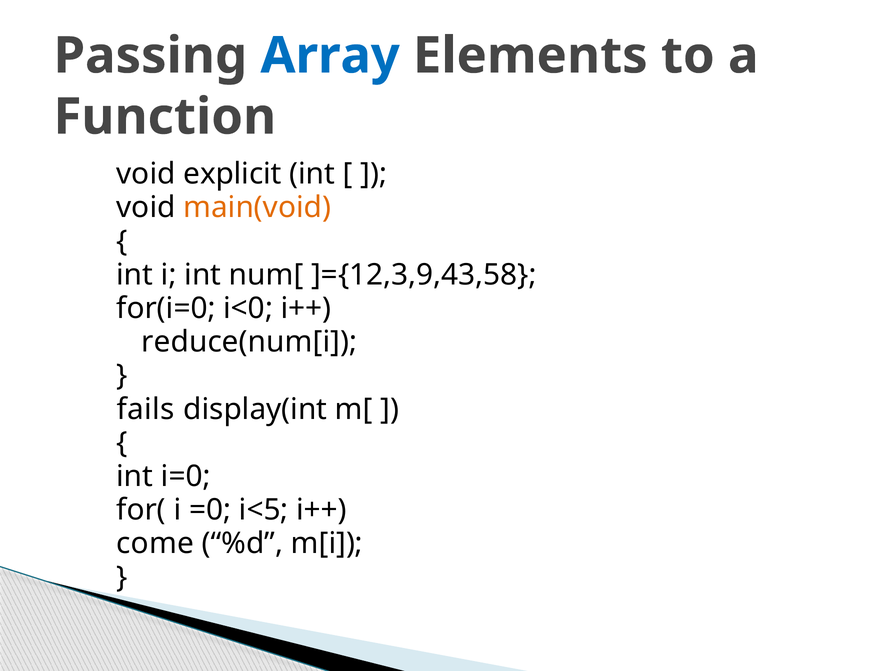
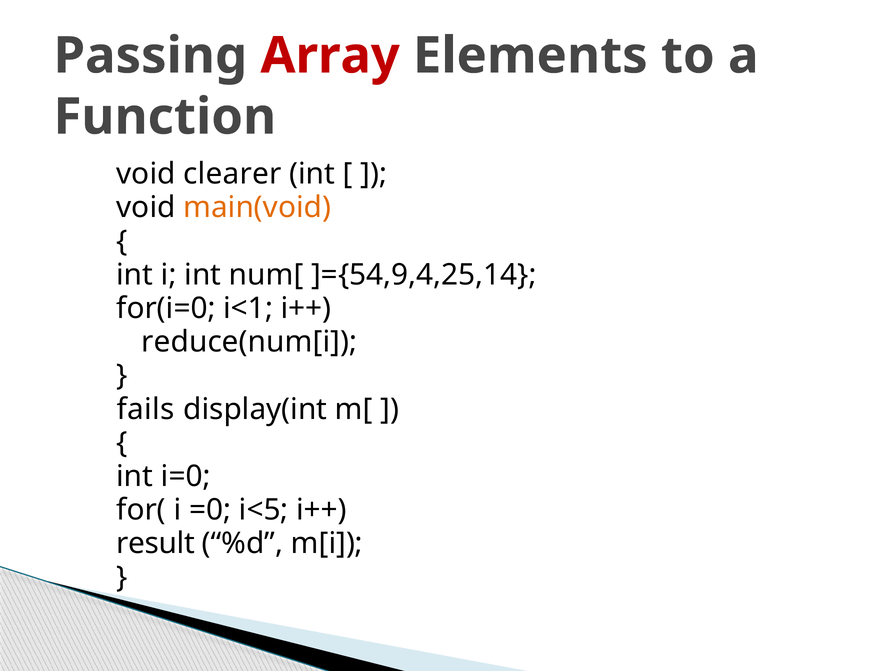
Array colour: blue -> red
explicit: explicit -> clearer
]={12,3,9,43,58: ]={12,3,9,43,58 -> ]={54,9,4,25,14
i<0: i<0 -> i<1
come: come -> result
